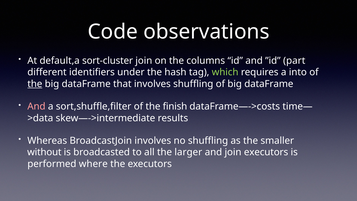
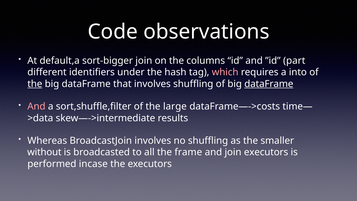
sort-cluster: sort-cluster -> sort-bigger
which colour: light green -> pink
dataFrame at (269, 84) underline: none -> present
finish: finish -> large
larger: larger -> frame
where: where -> incase
